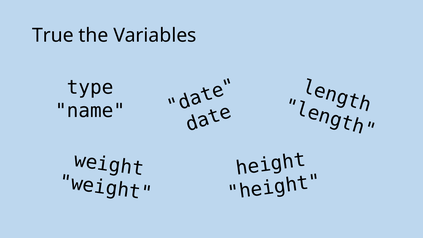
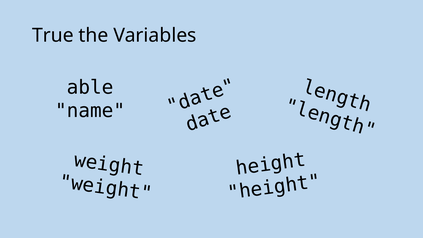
type: type -> able
